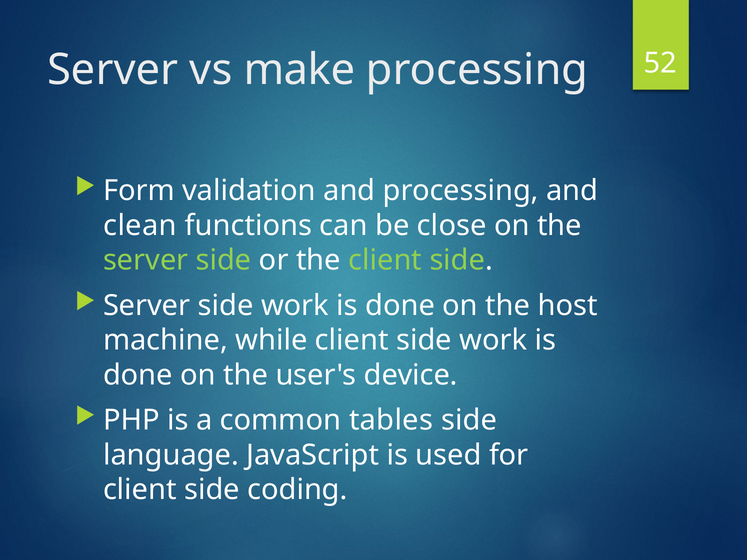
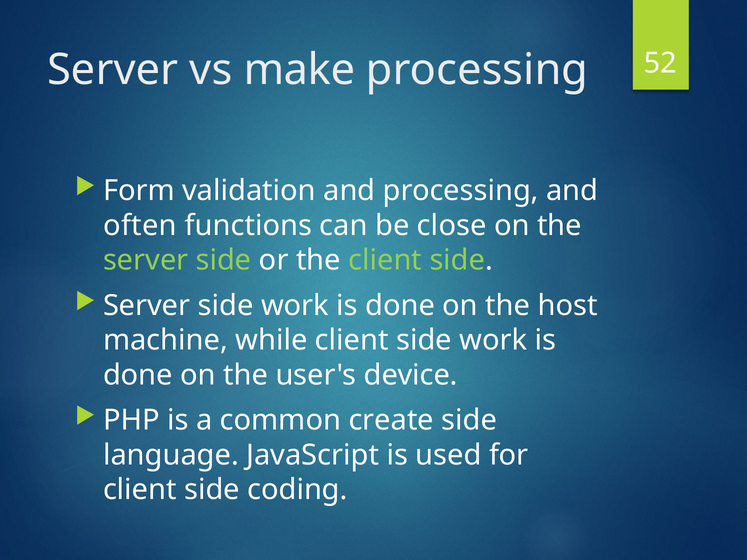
clean: clean -> often
tables: tables -> create
